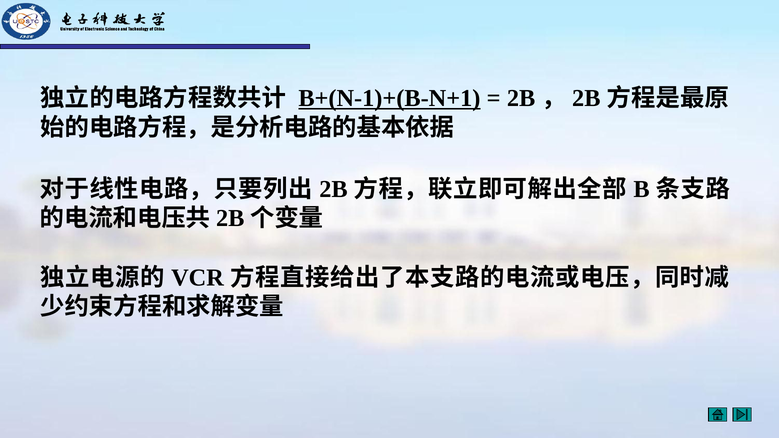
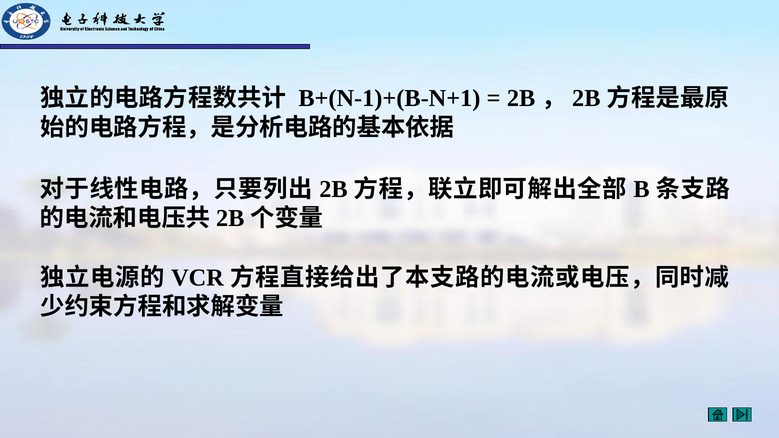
B+(N-1)+(B-N+1 underline: present -> none
